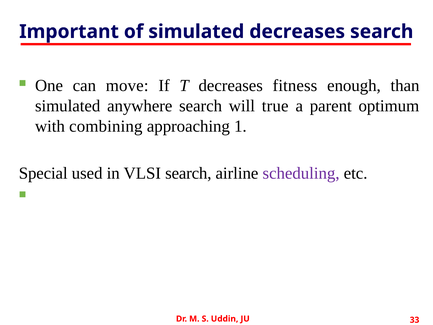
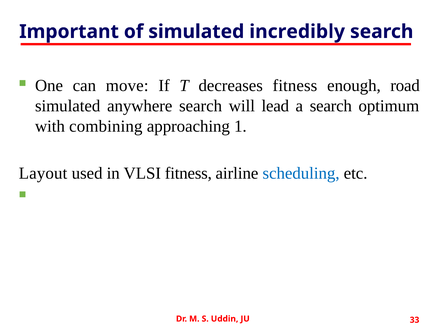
simulated decreases: decreases -> incredibly
than: than -> road
true: true -> lead
a parent: parent -> search
Special: Special -> Layout
VLSI search: search -> fitness
scheduling colour: purple -> blue
